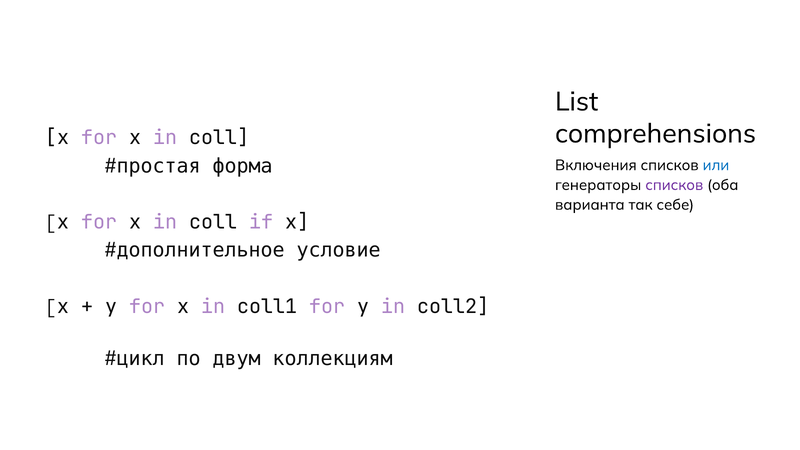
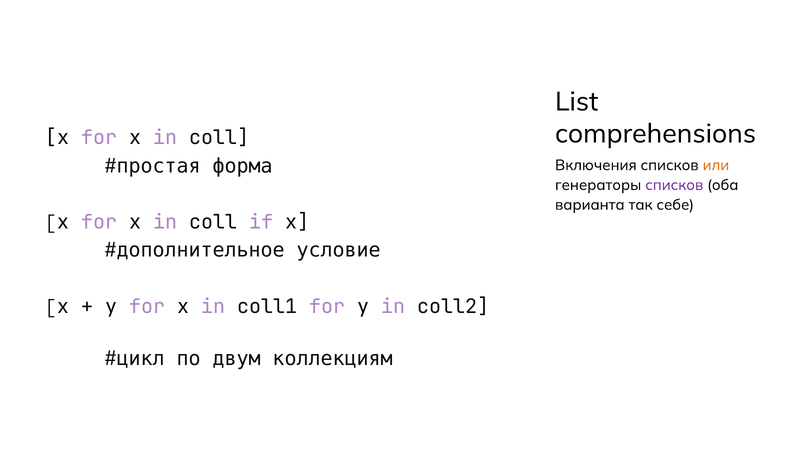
или colour: blue -> orange
